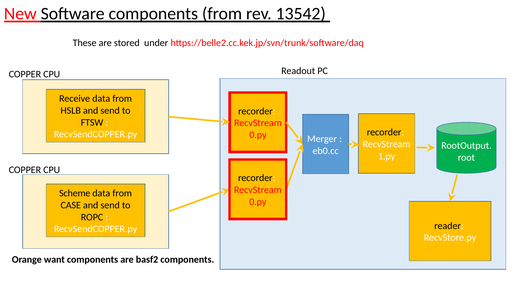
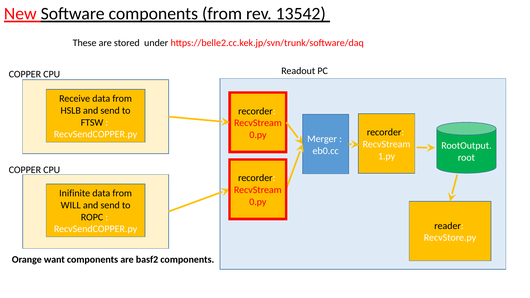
Scheme: Scheme -> Inifinite
CASE: CASE -> WILL
